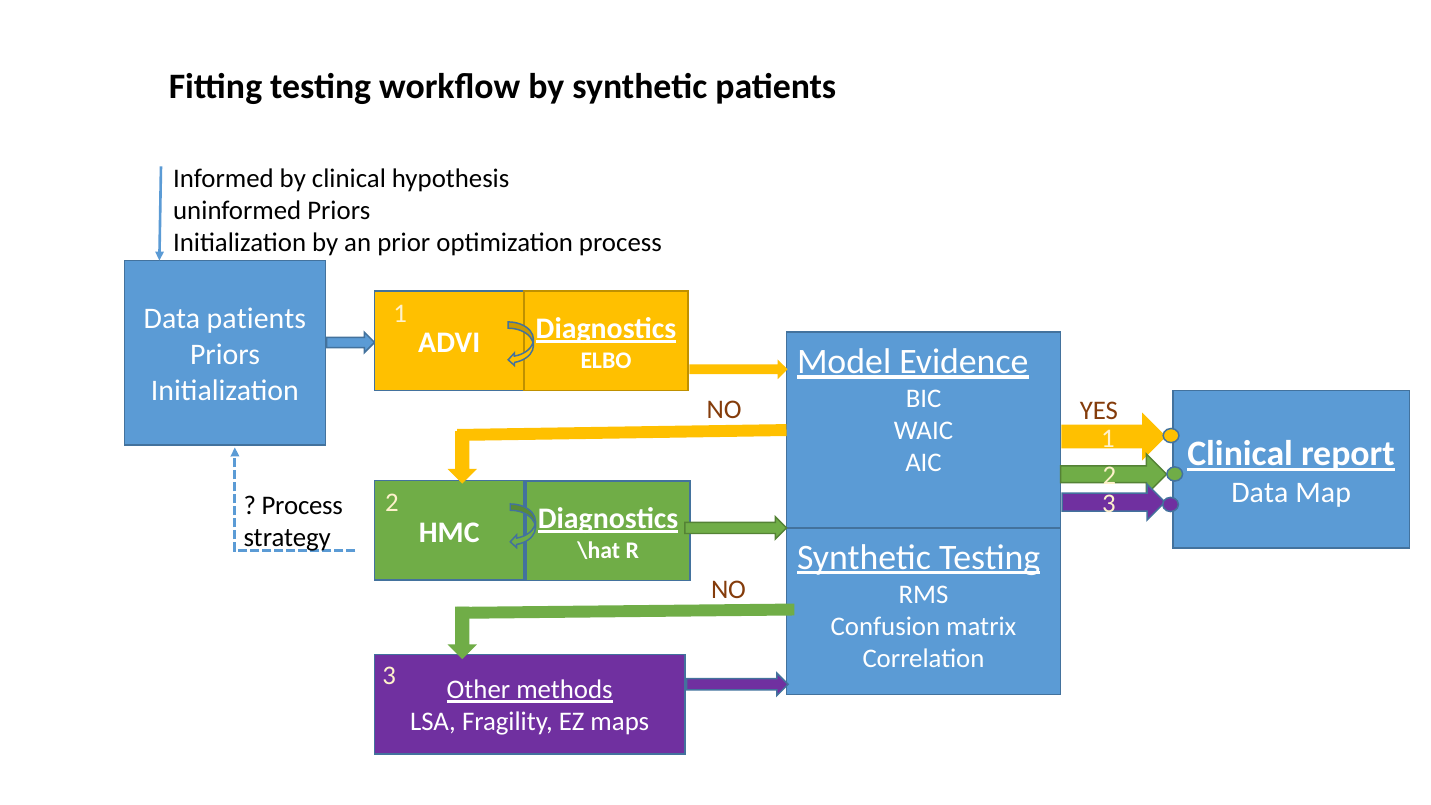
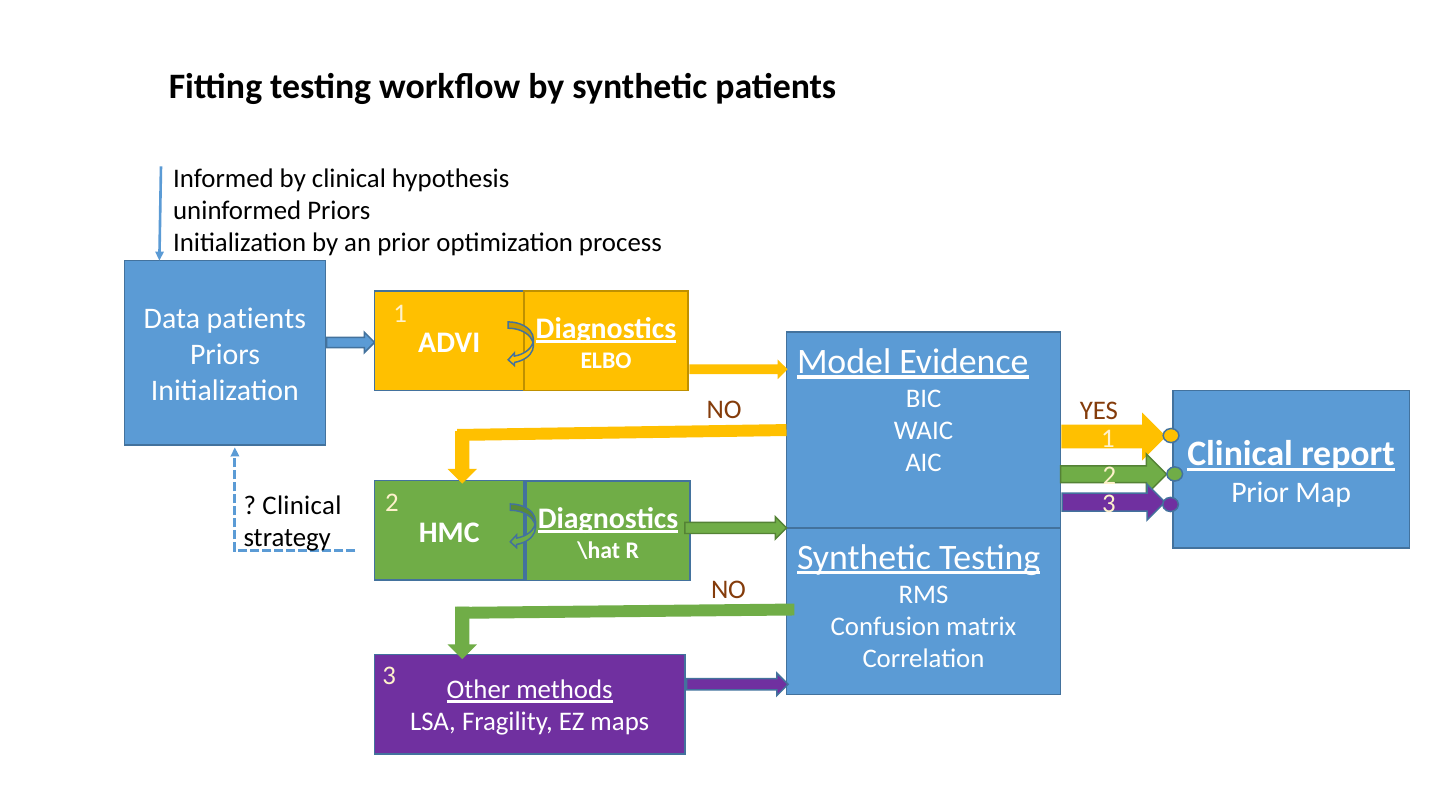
Data at (1260, 493): Data -> Prior
Process at (302, 505): Process -> Clinical
